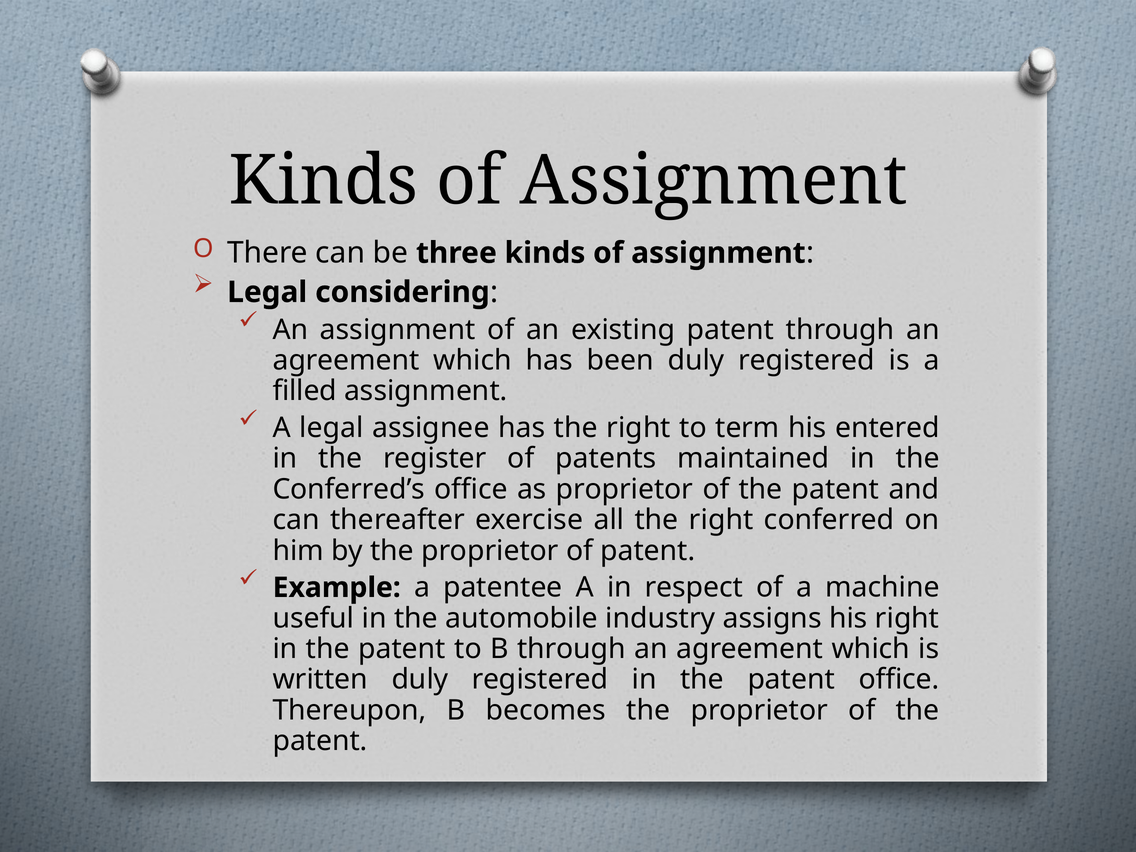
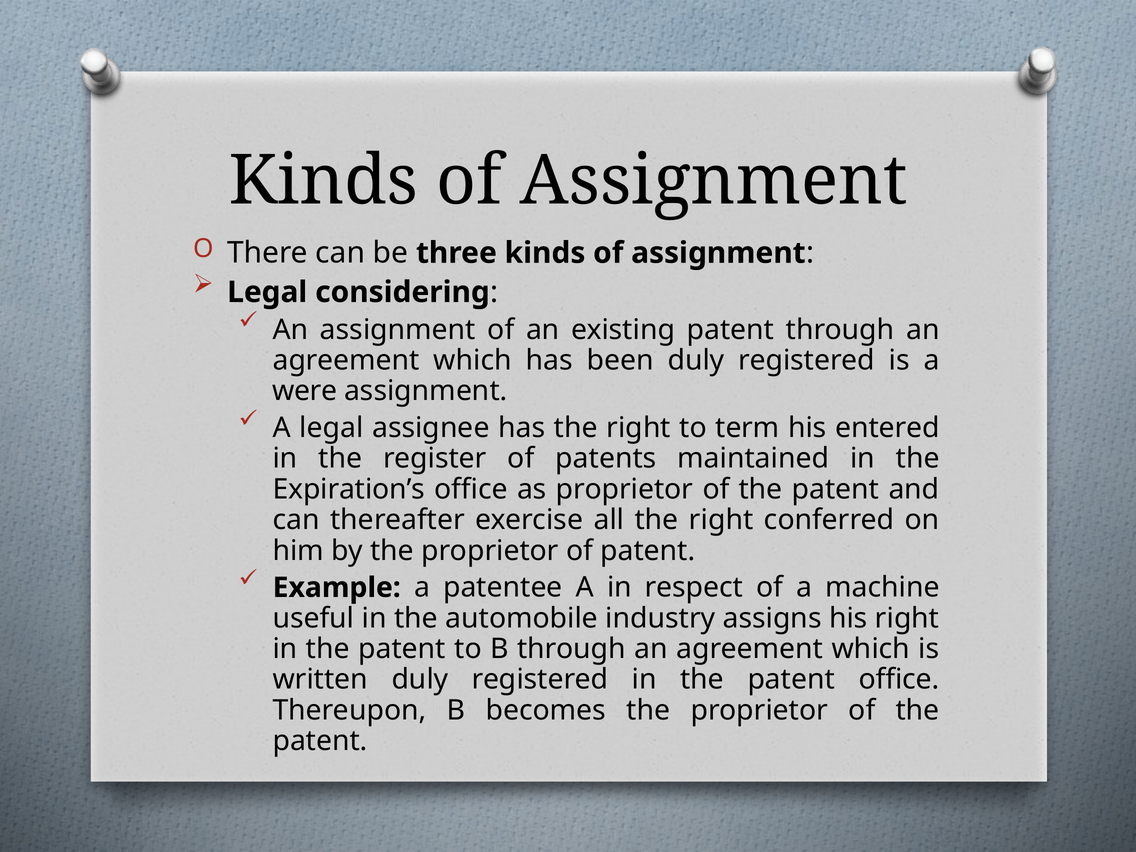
filled: filled -> were
Conferred’s: Conferred’s -> Expiration’s
